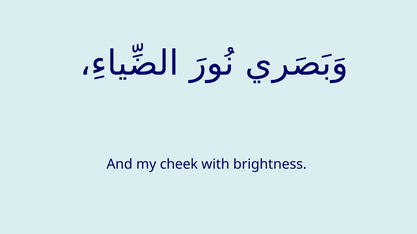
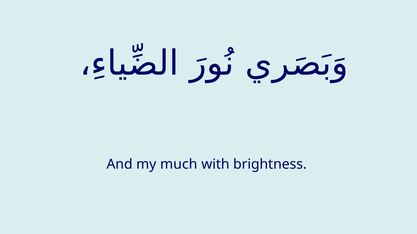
cheek: cheek -> much
